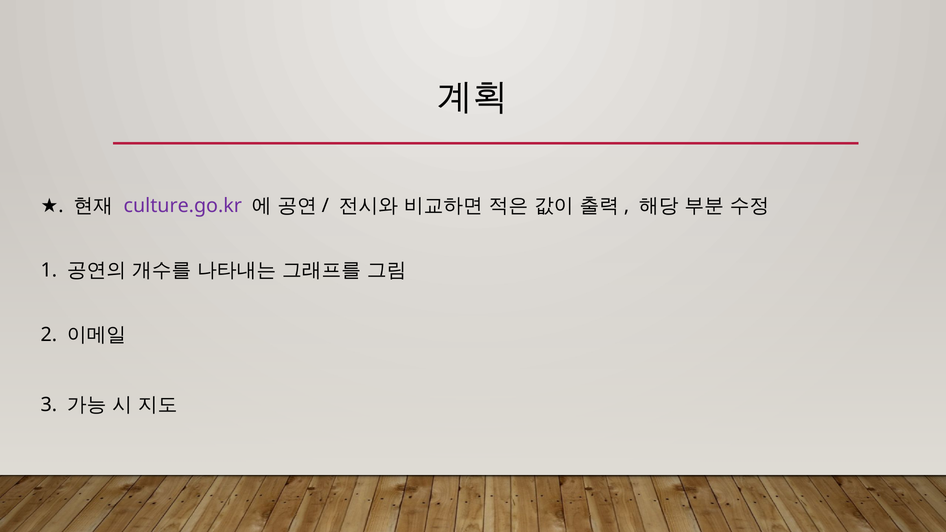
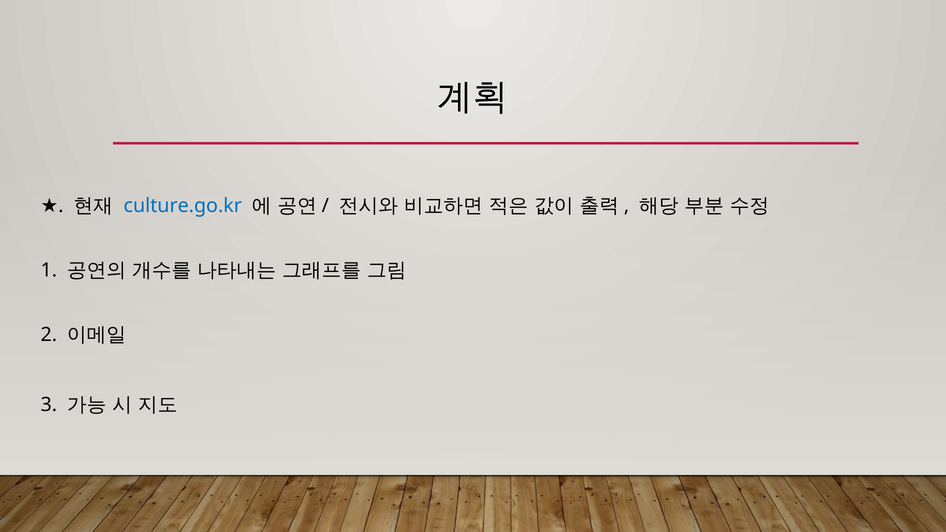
culture.go.kr colour: purple -> blue
